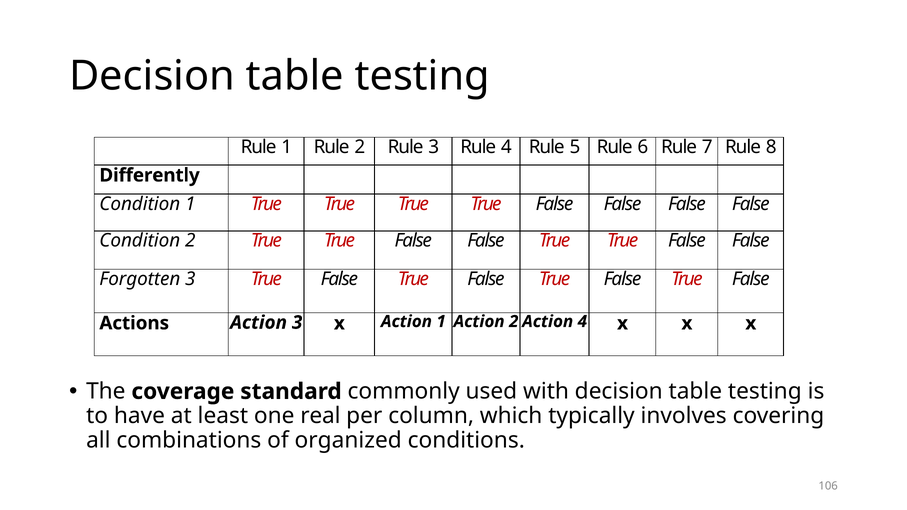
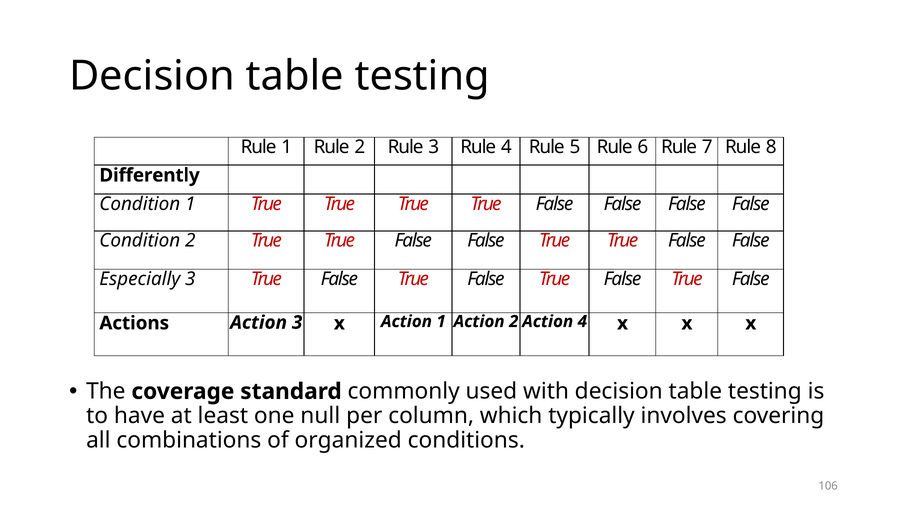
Forgotten: Forgotten -> Especially
real: real -> null
